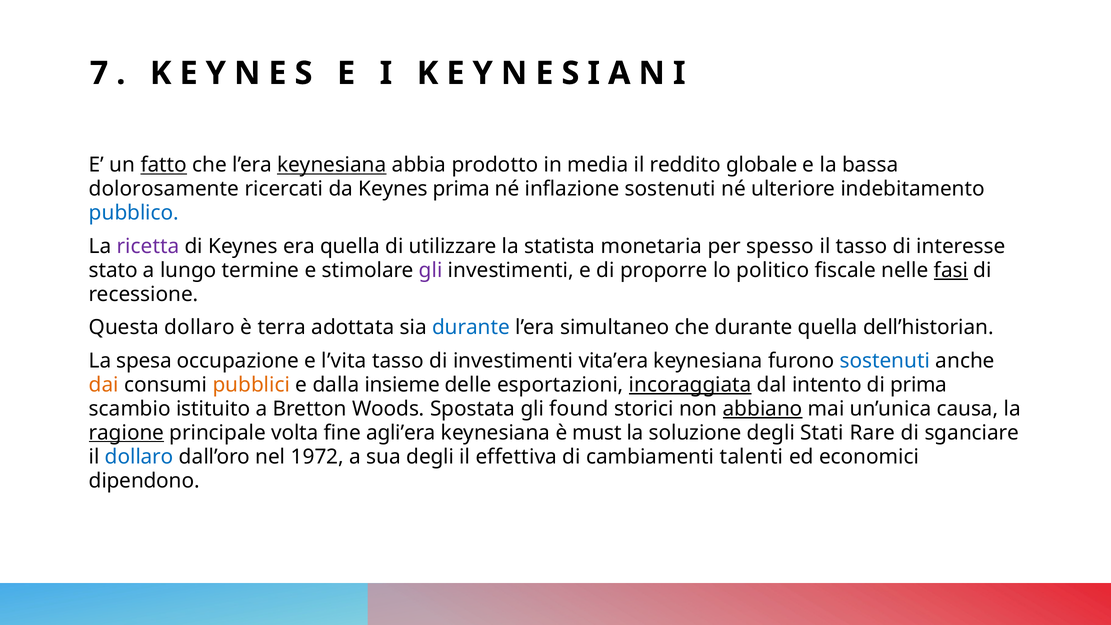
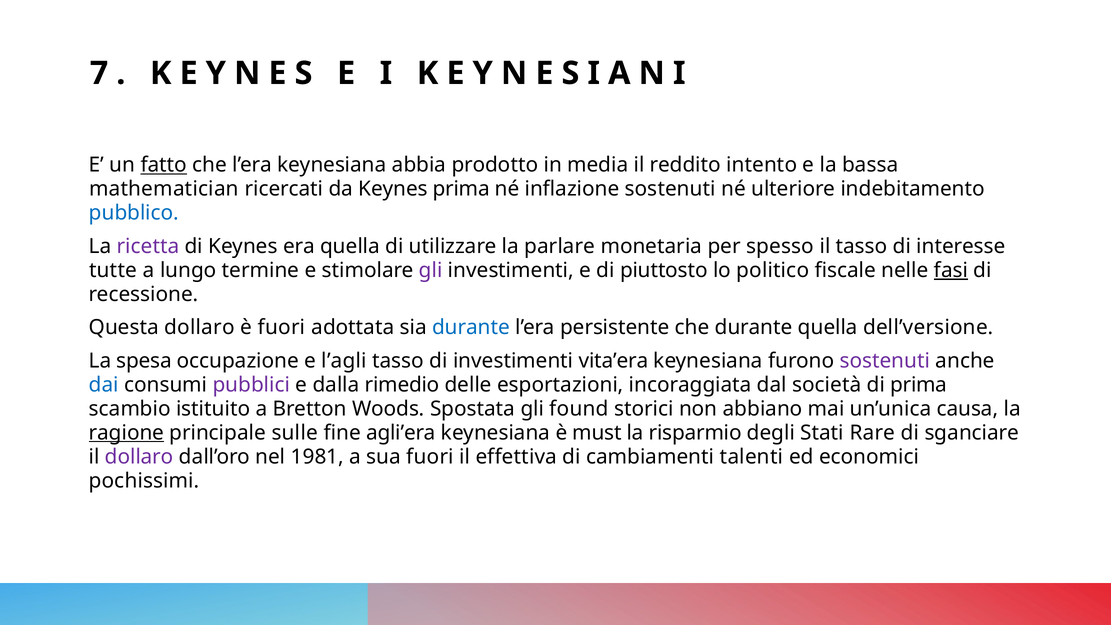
keynesiana at (332, 165) underline: present -> none
globale: globale -> intento
dolorosamente: dolorosamente -> mathematician
statista: statista -> parlare
stato: stato -> tutte
proporre: proporre -> piuttosto
è terra: terra -> fuori
simultaneo: simultaneo -> persistente
dell’historian: dell’historian -> dell’versione
l’vita: l’vita -> l’agli
sostenuti at (885, 361) colour: blue -> purple
dai colour: orange -> blue
pubblici colour: orange -> purple
insieme: insieme -> rimedio
incoraggiata underline: present -> none
intento: intento -> società
abbiano underline: present -> none
volta: volta -> sulle
soluzione: soluzione -> risparmio
dollaro at (139, 457) colour: blue -> purple
1972: 1972 -> 1981
sua degli: degli -> fuori
dipendono: dipendono -> pochissimi
